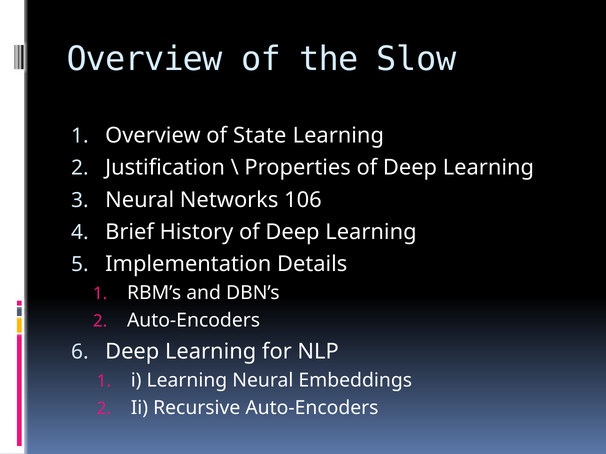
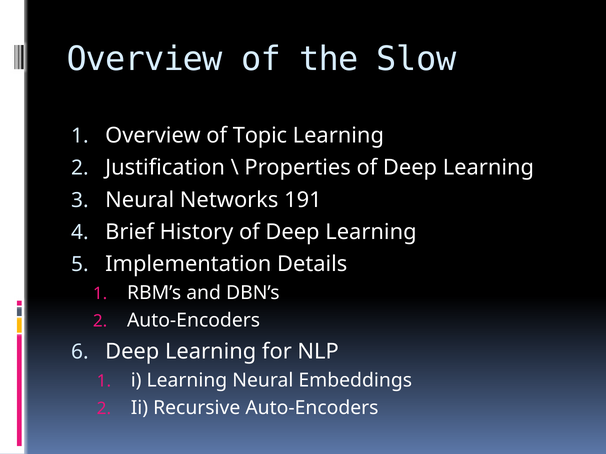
State: State -> Topic
106: 106 -> 191
